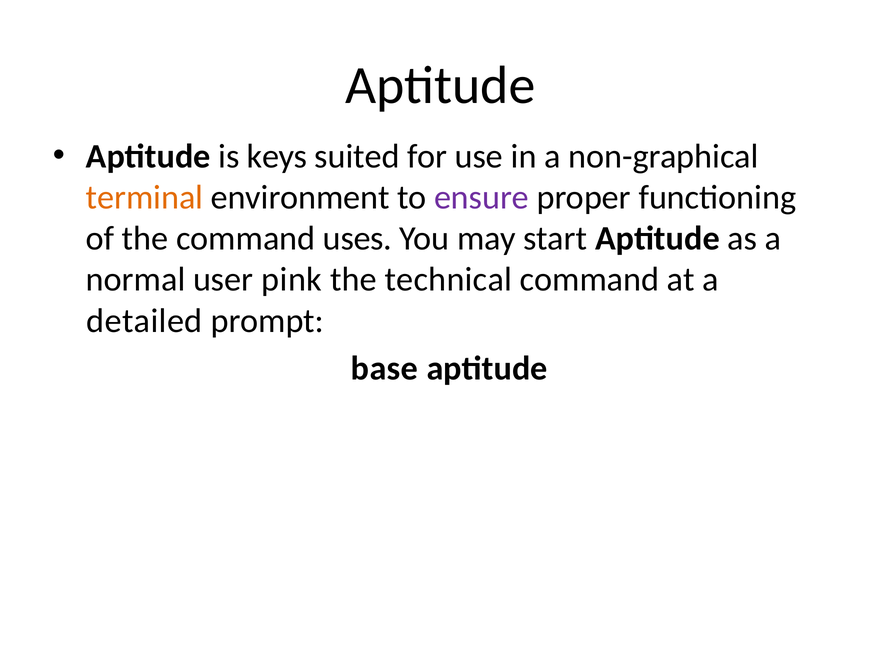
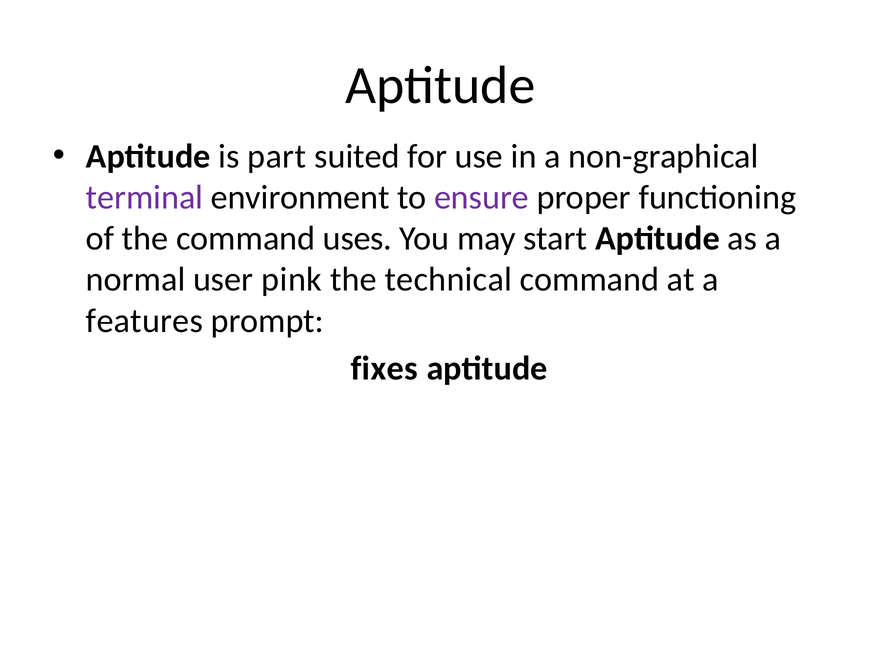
keys: keys -> part
terminal colour: orange -> purple
detailed: detailed -> features
base: base -> fixes
